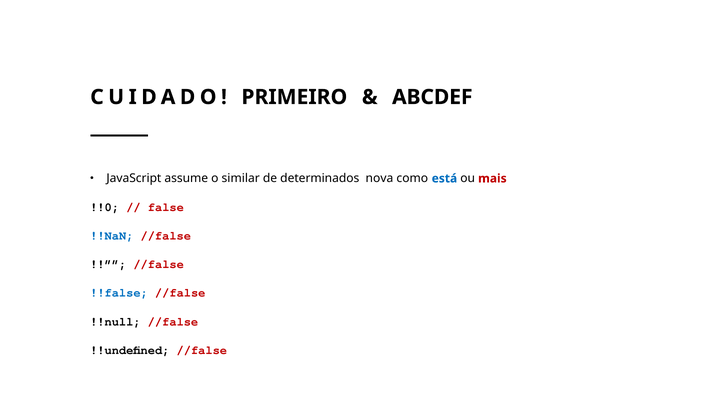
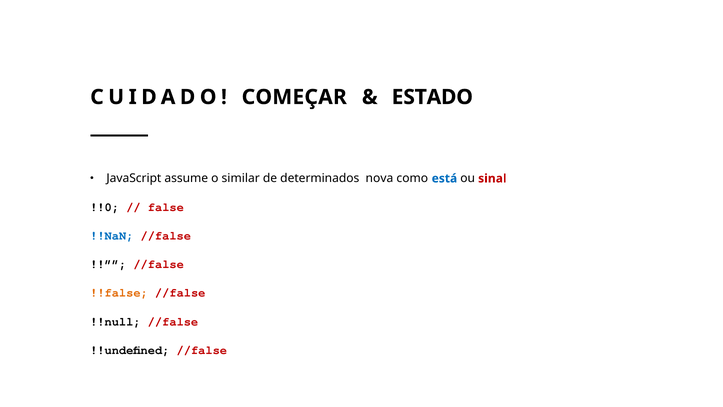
PRIMEIRO: PRIMEIRO -> COMEÇAR
ABCDEF: ABCDEF -> ESTADO
mais: mais -> sinal
!!false colour: blue -> orange
